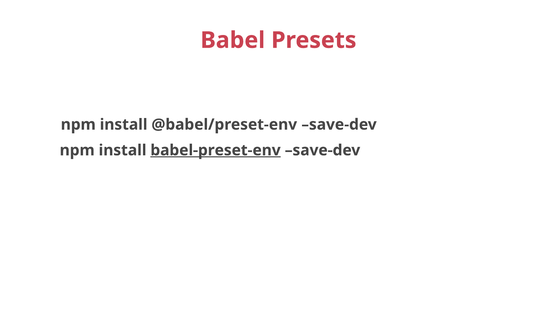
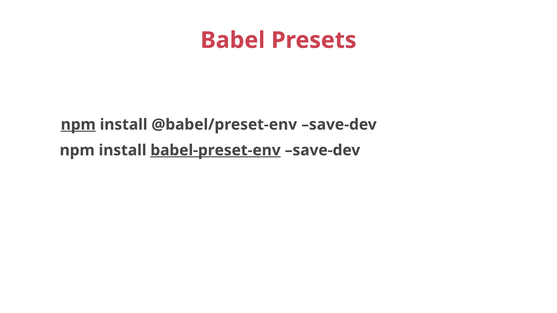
npm at (78, 125) underline: none -> present
